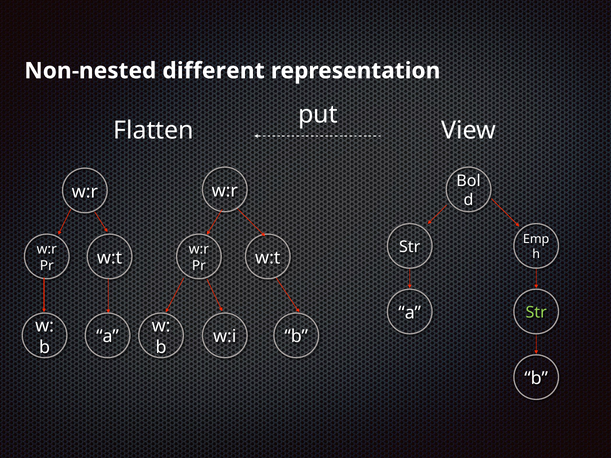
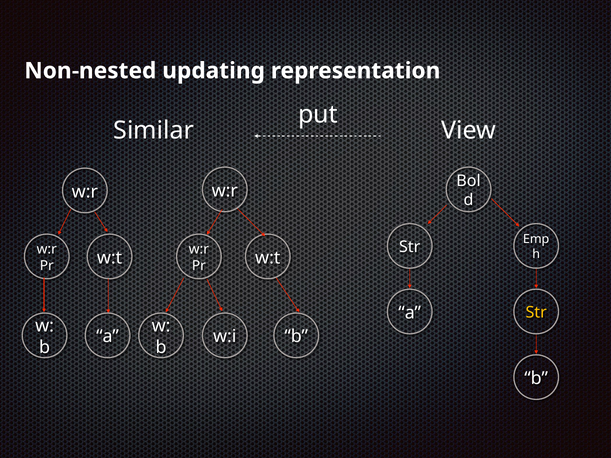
different: different -> updating
Flatten: Flatten -> Similar
Str at (536, 313) colour: light green -> yellow
